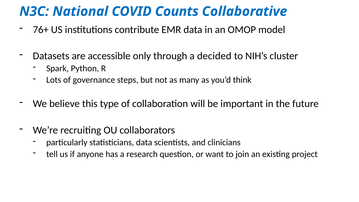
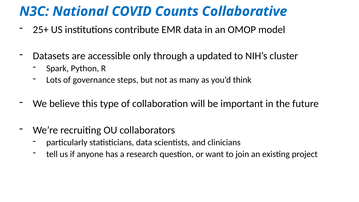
76+: 76+ -> 25+
decided: decided -> updated
